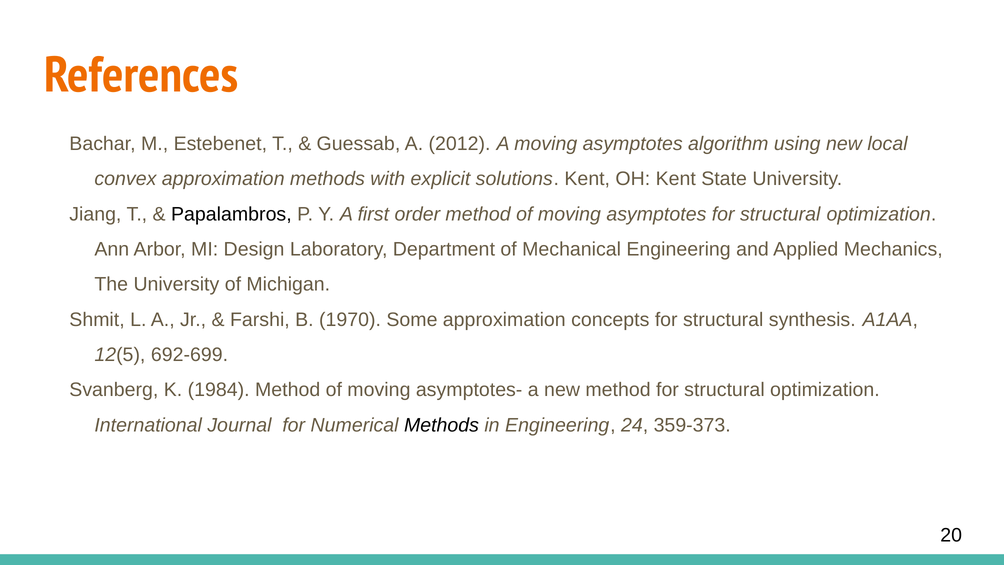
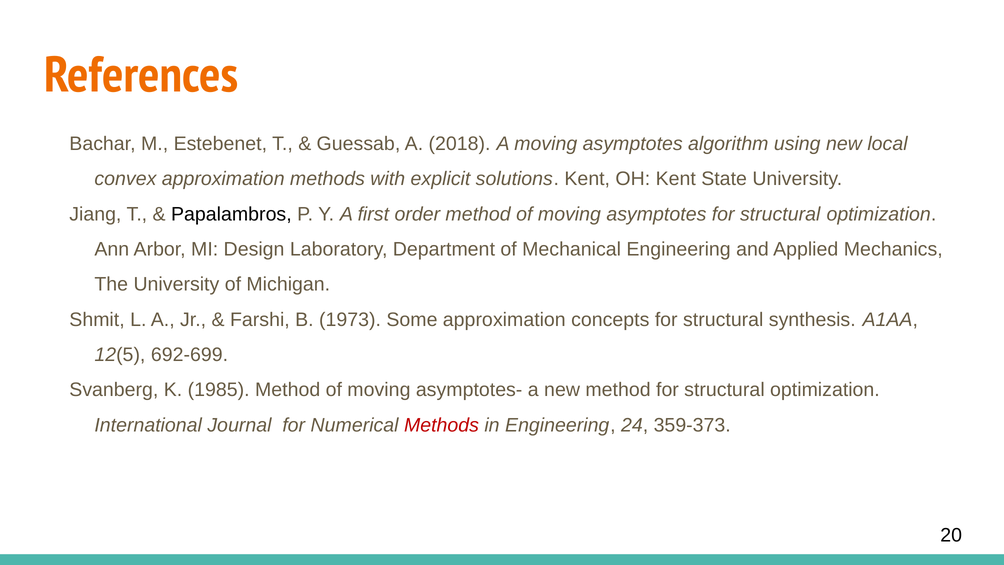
2012: 2012 -> 2018
1970: 1970 -> 1973
1984: 1984 -> 1985
Methods at (441, 425) colour: black -> red
